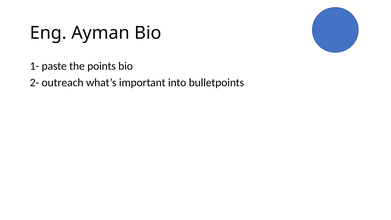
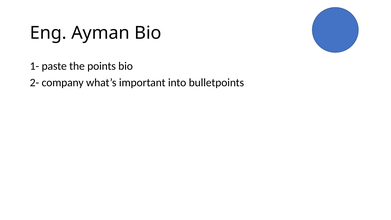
outreach: outreach -> company
